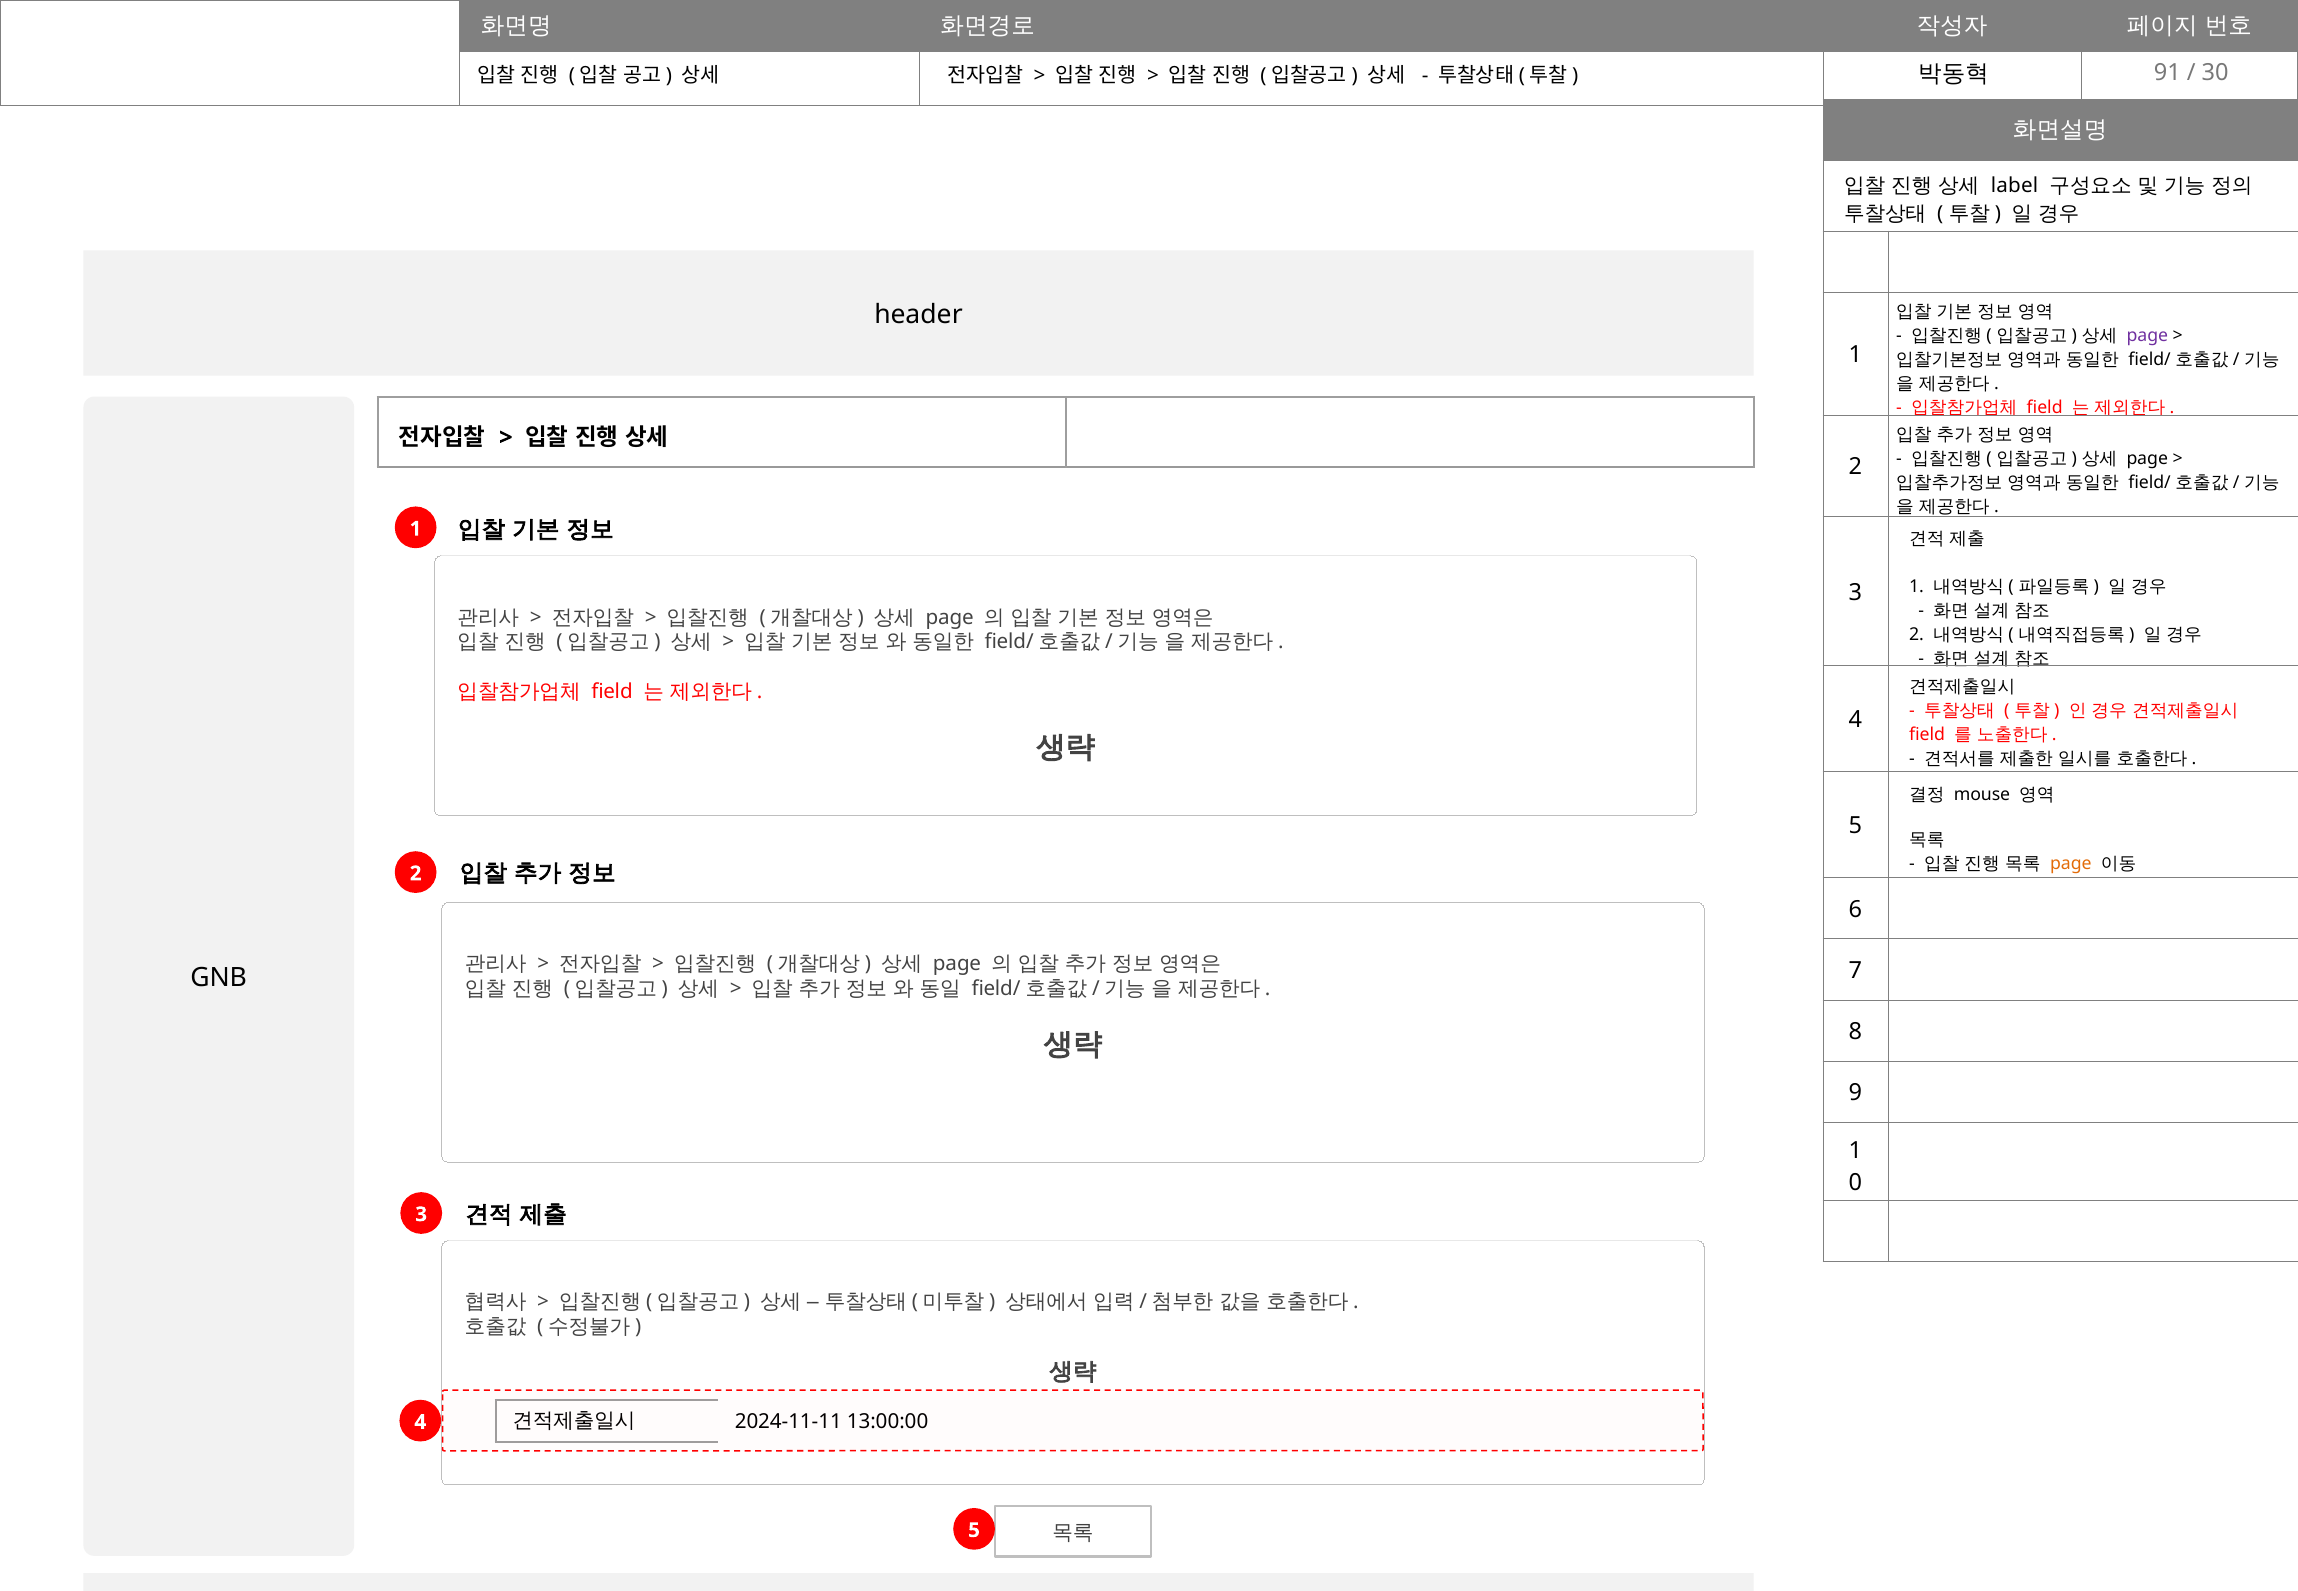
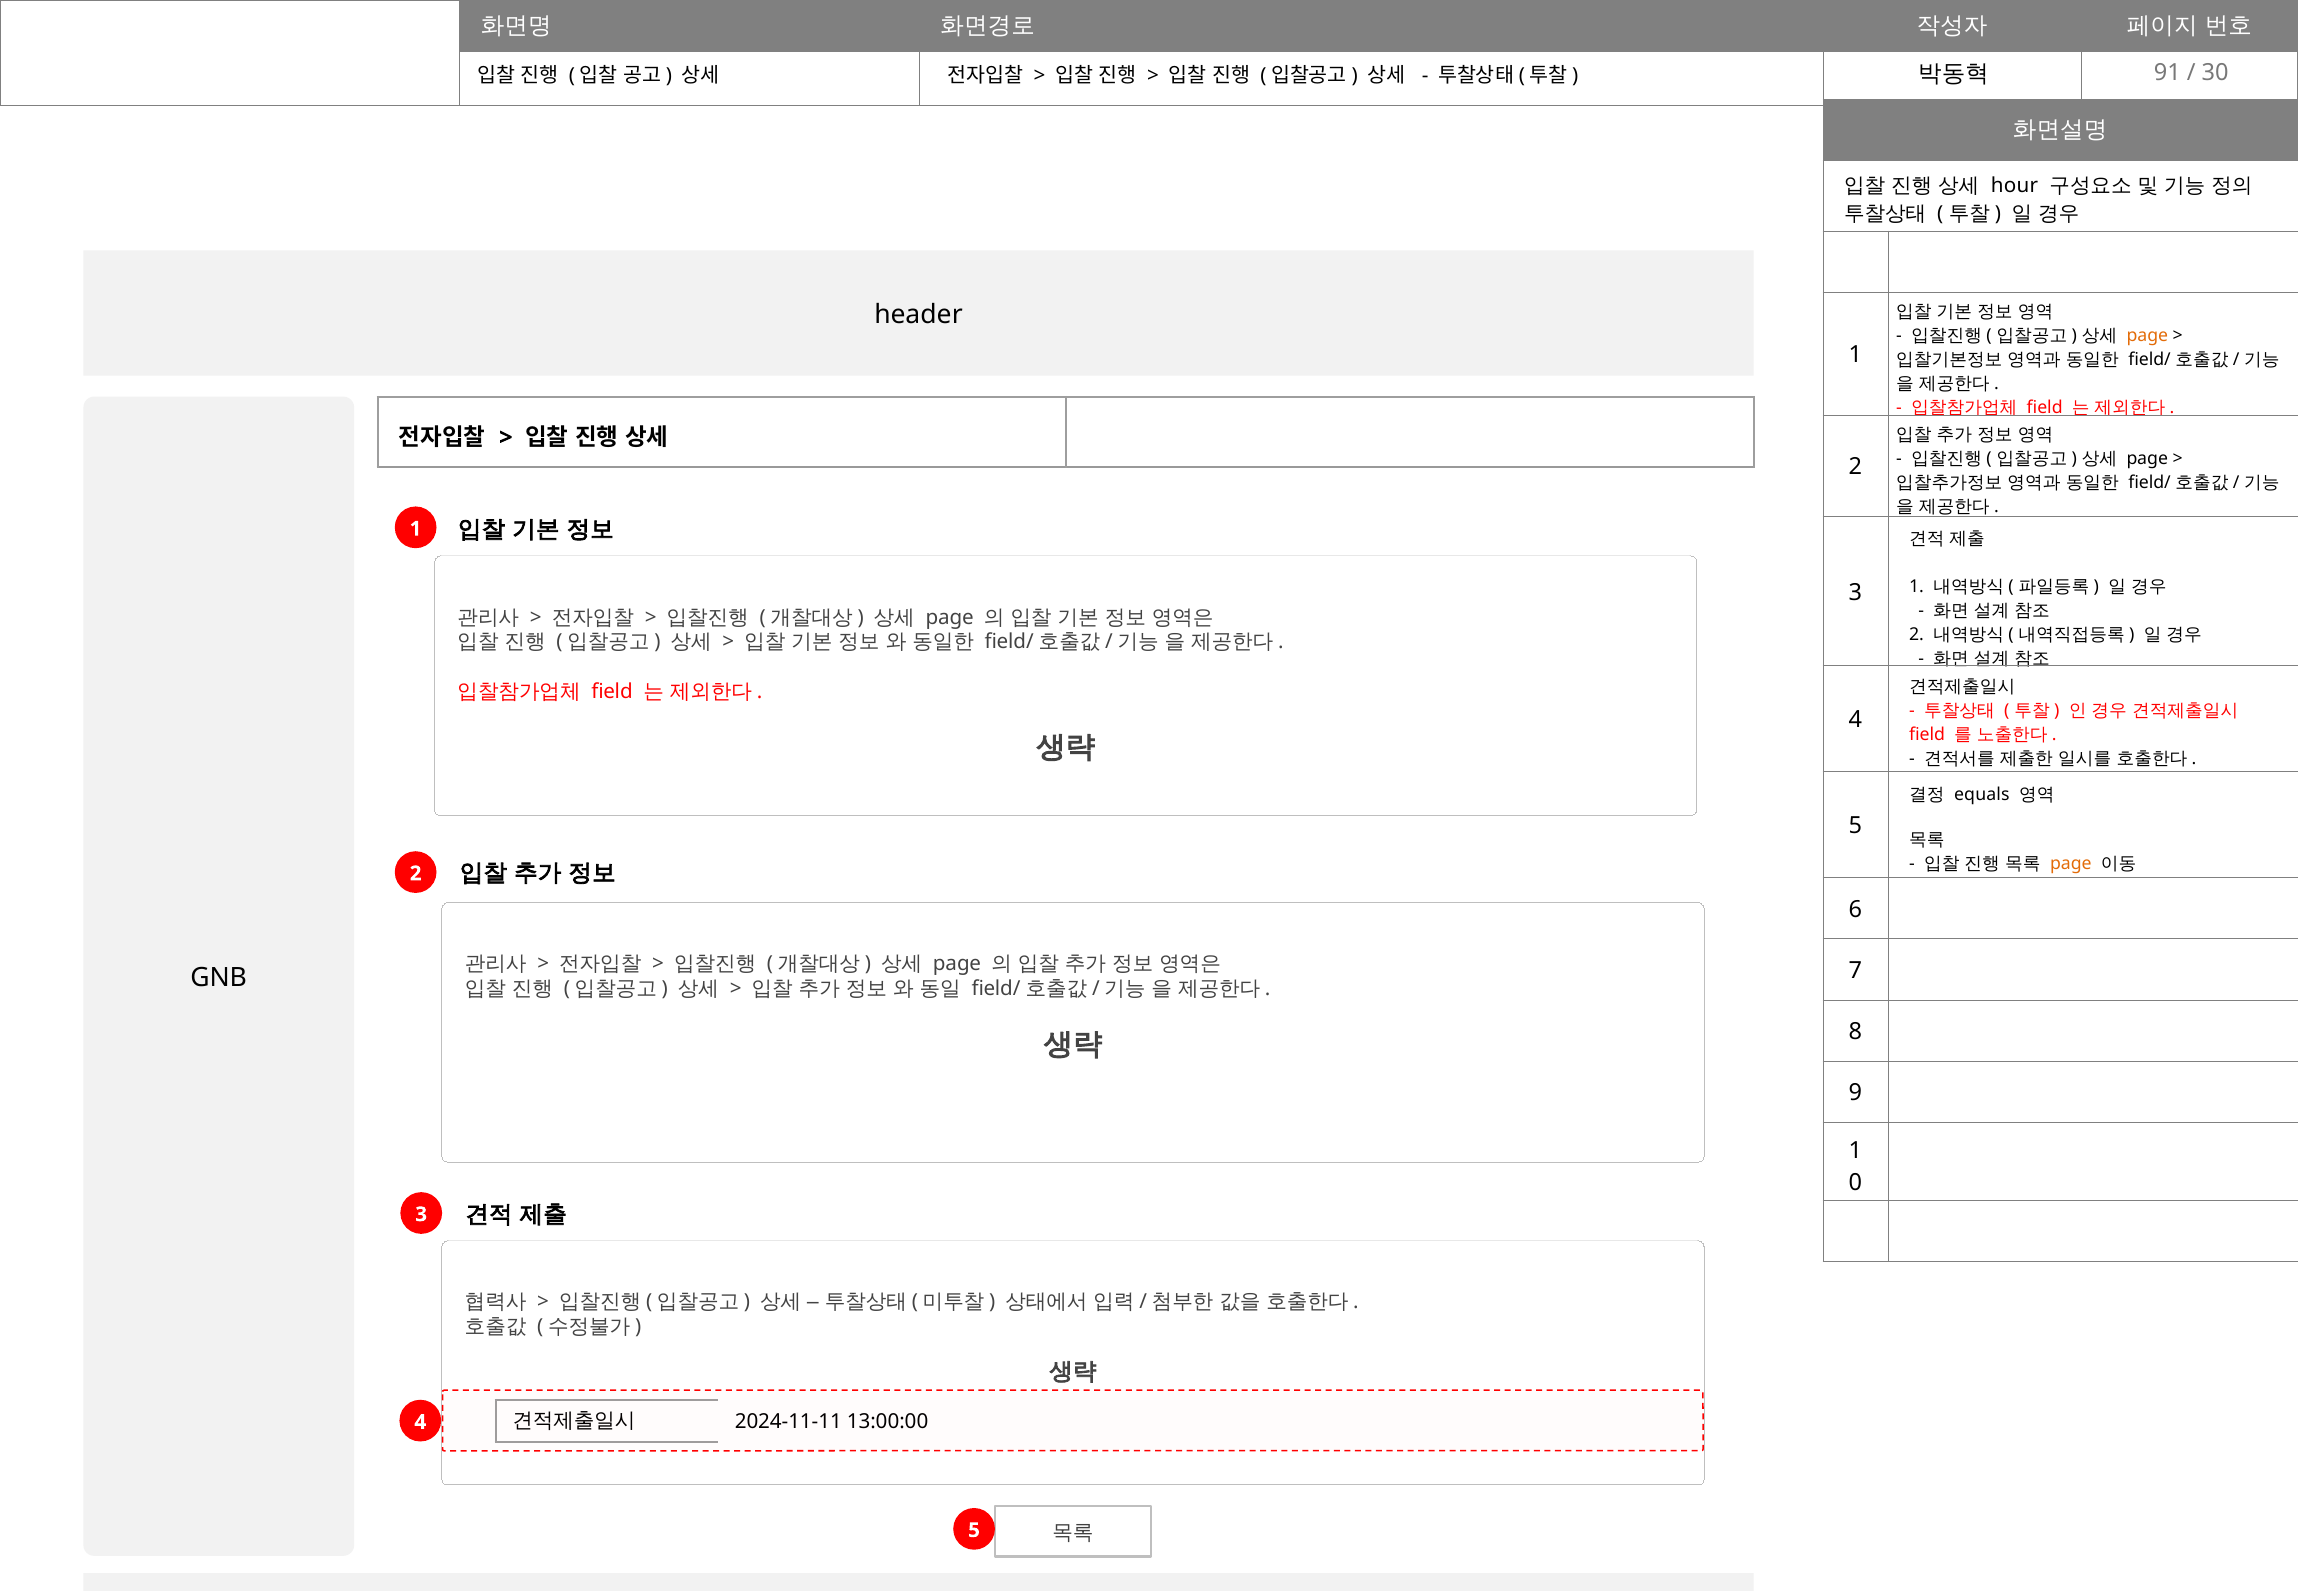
label: label -> hour
page at (2147, 336) colour: purple -> orange
mouse: mouse -> equals
